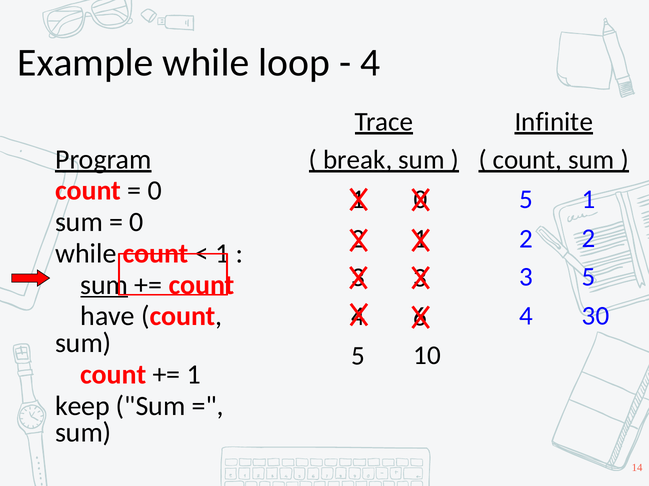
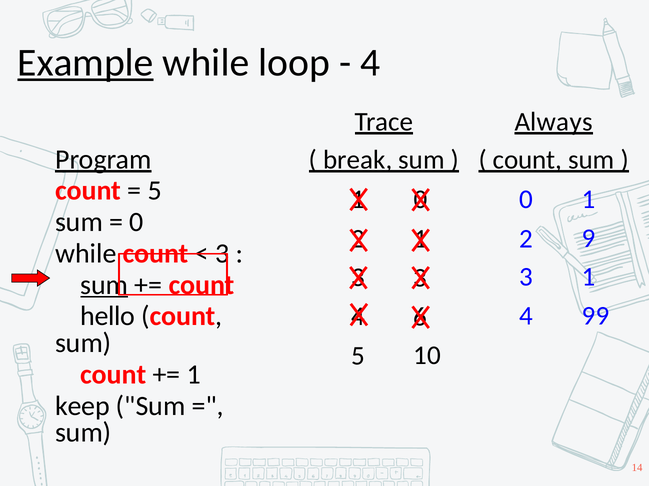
Example underline: none -> present
Infinite: Infinite -> Always
0 at (155, 191): 0 -> 5
5 at (526, 200): 5 -> 0
2 2: 2 -> 9
1 at (222, 254): 1 -> 3
3 5: 5 -> 1
have: have -> hello
30: 30 -> 99
